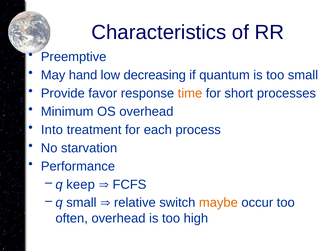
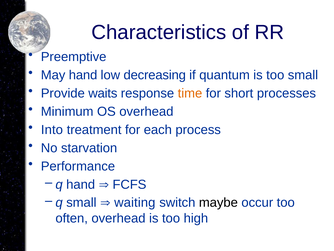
favor: favor -> waits
q keep: keep -> hand
relative: relative -> waiting
maybe colour: orange -> black
